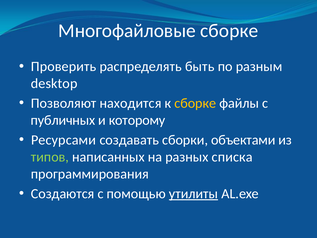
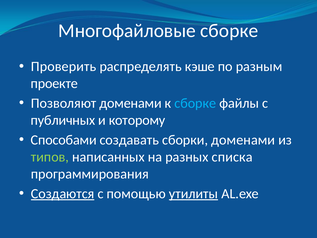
быть: быть -> кэше
desktop: desktop -> проекте
Позволяют находится: находится -> доменами
сборке at (195, 103) colour: yellow -> light blue
Ресурсами: Ресурсами -> Способами
сборки объектами: объектами -> доменами
Создаются underline: none -> present
